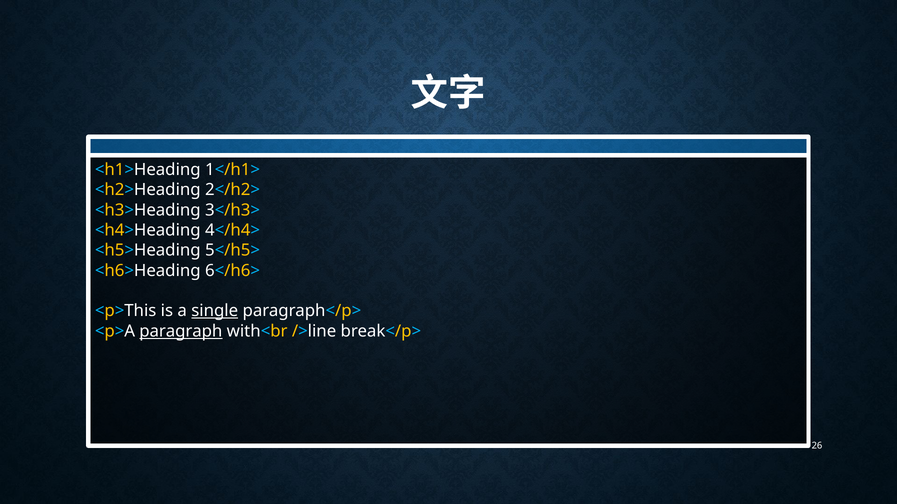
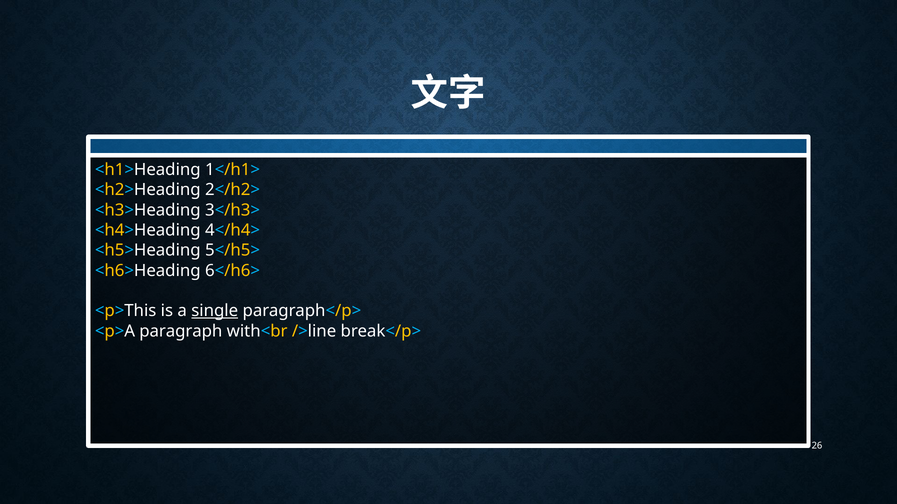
paragraph underline: present -> none
